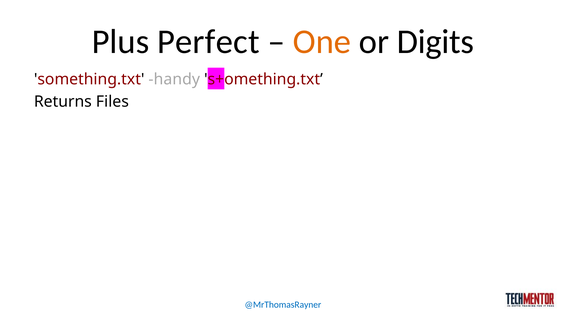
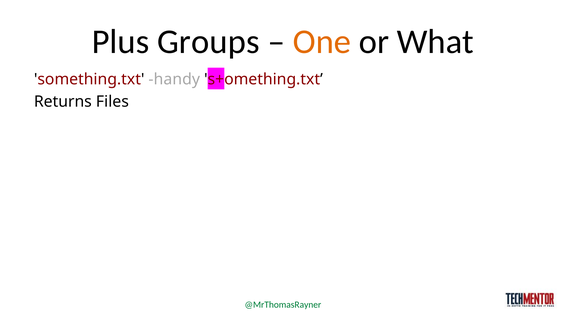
Perfect: Perfect -> Groups
Digits: Digits -> What
@MrThomasRayner colour: blue -> green
